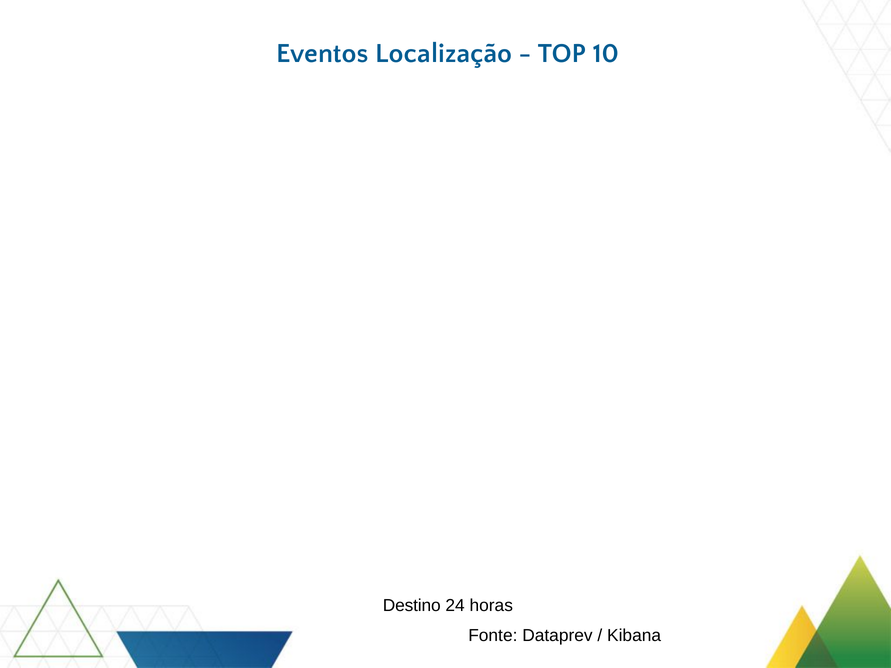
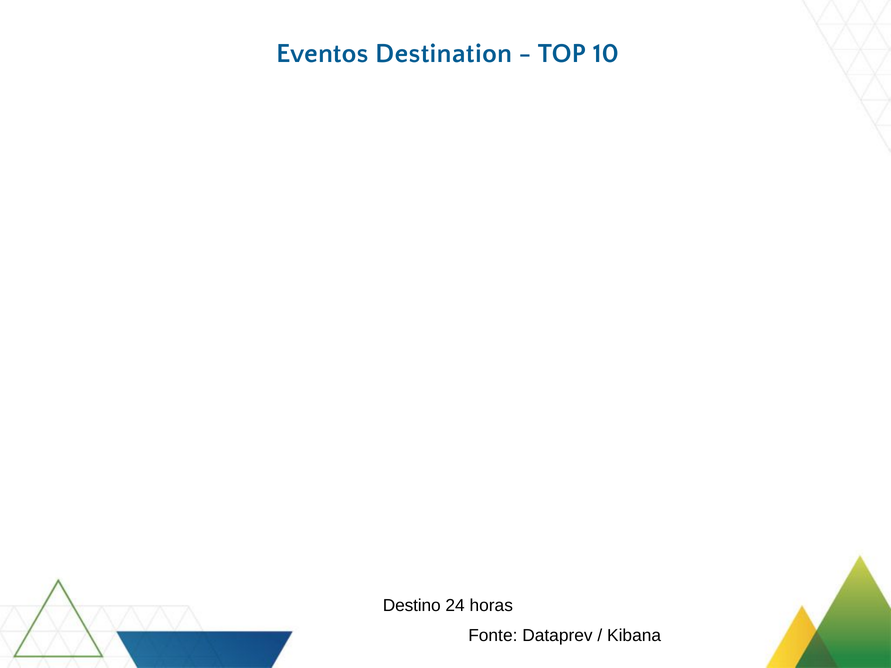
Localização: Localização -> Destination
